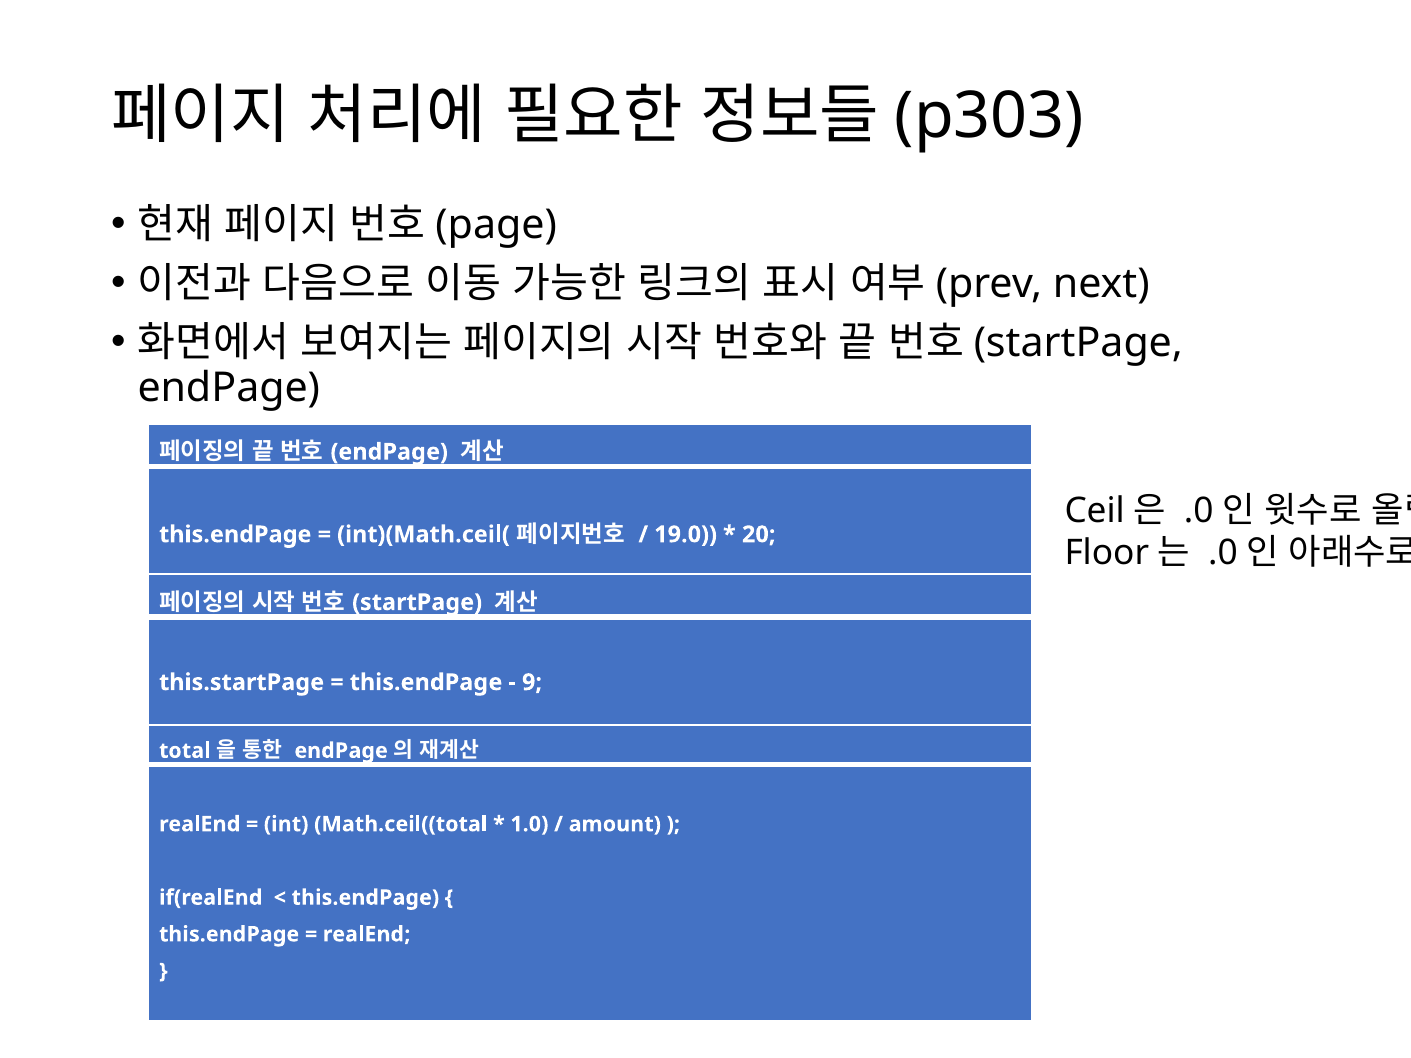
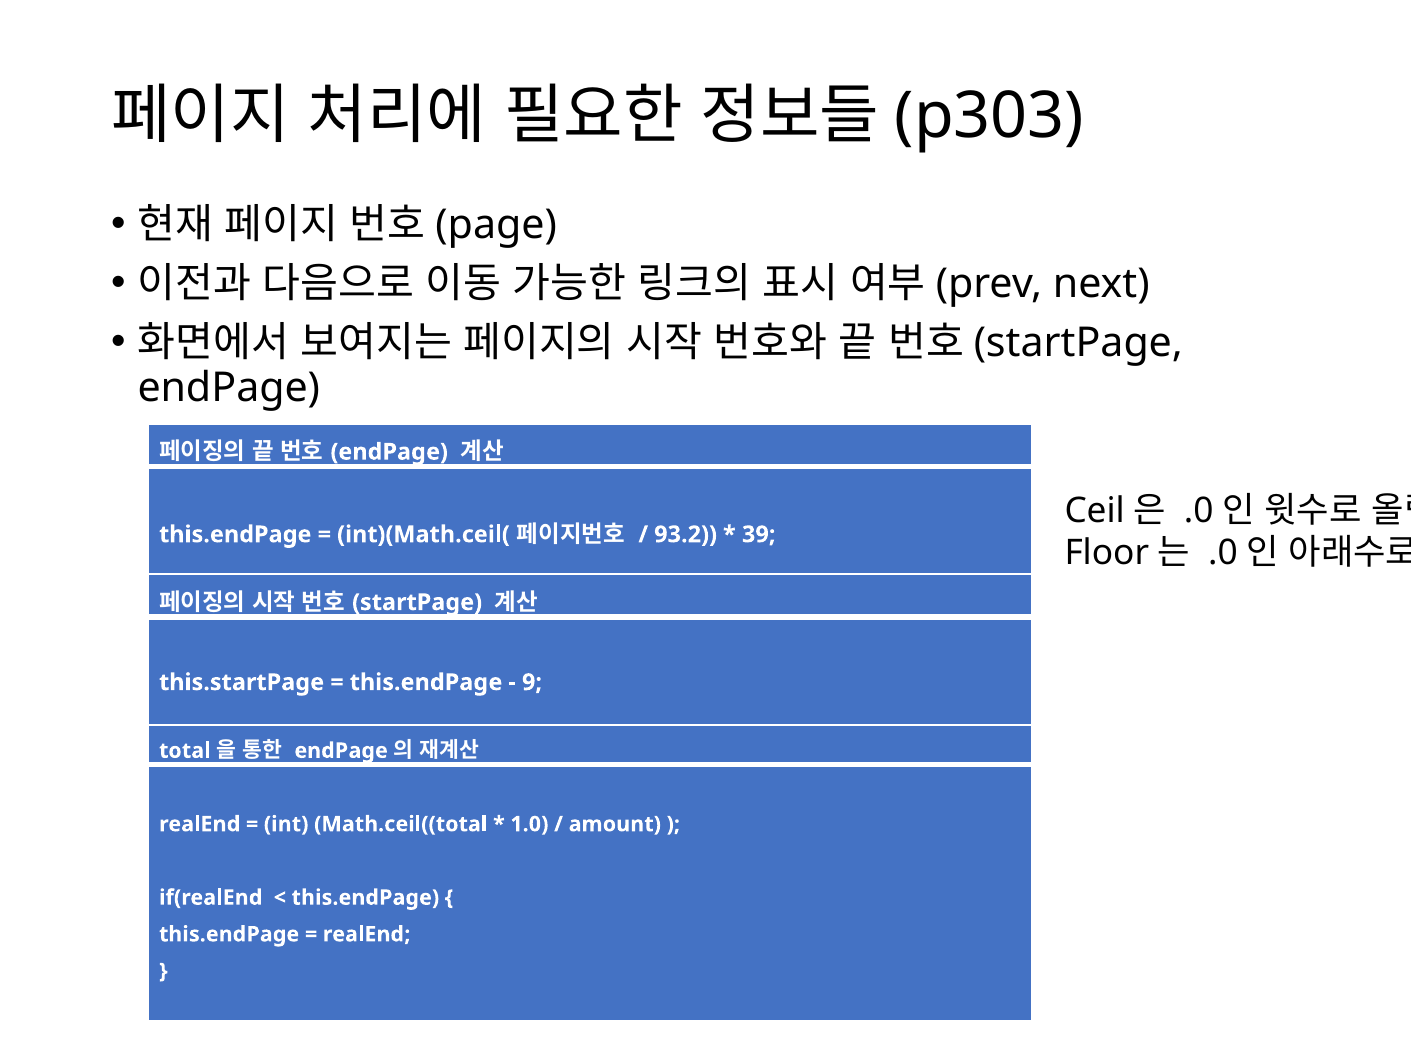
19.0: 19.0 -> 93.2
20: 20 -> 39
